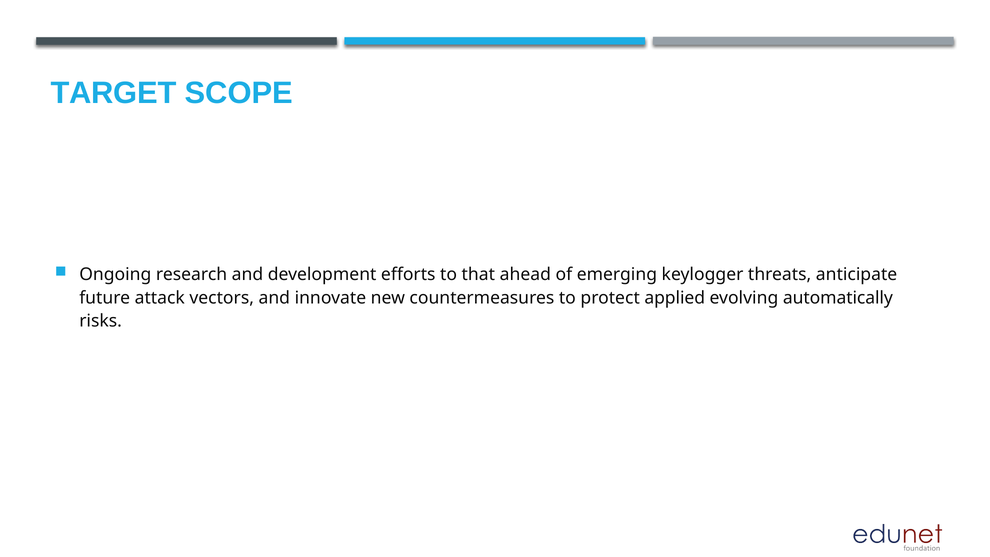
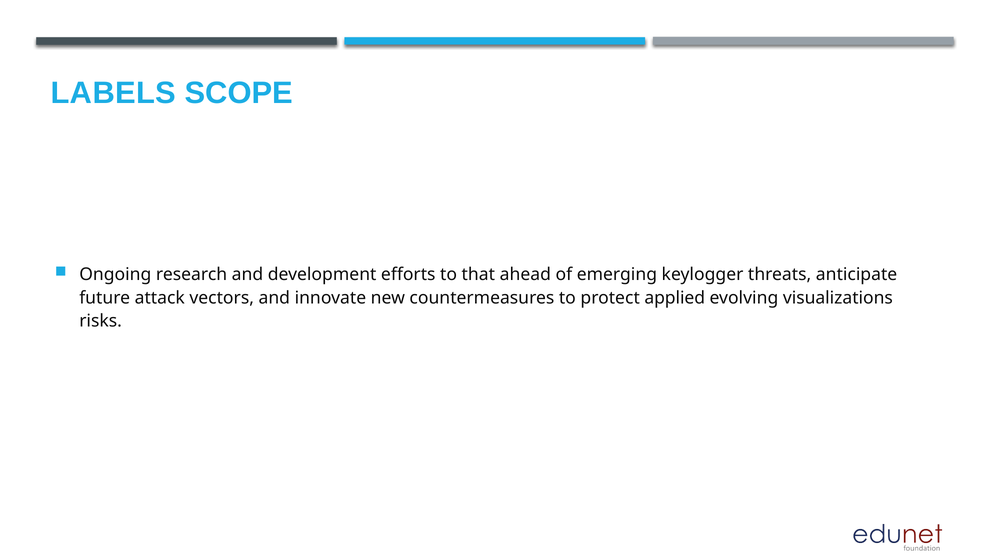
TARGET: TARGET -> LABELS
automatically: automatically -> visualizations
